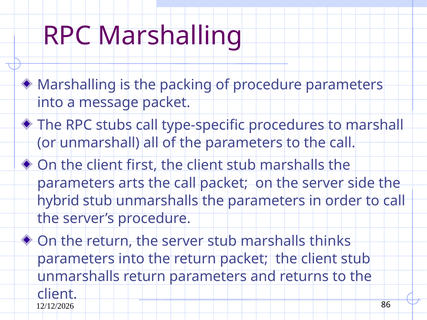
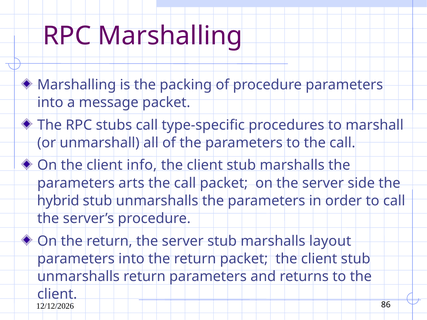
first: first -> info
thinks: thinks -> layout
